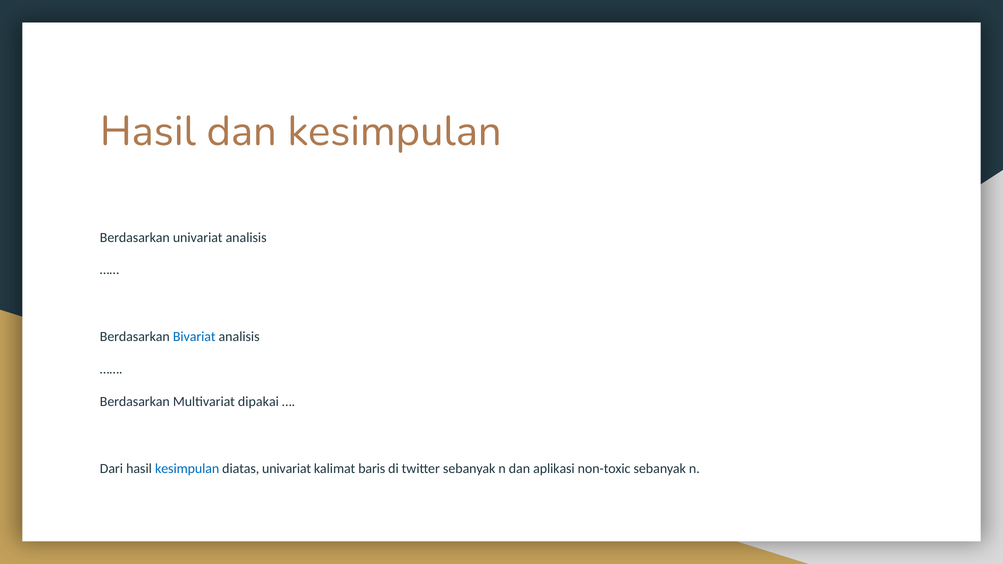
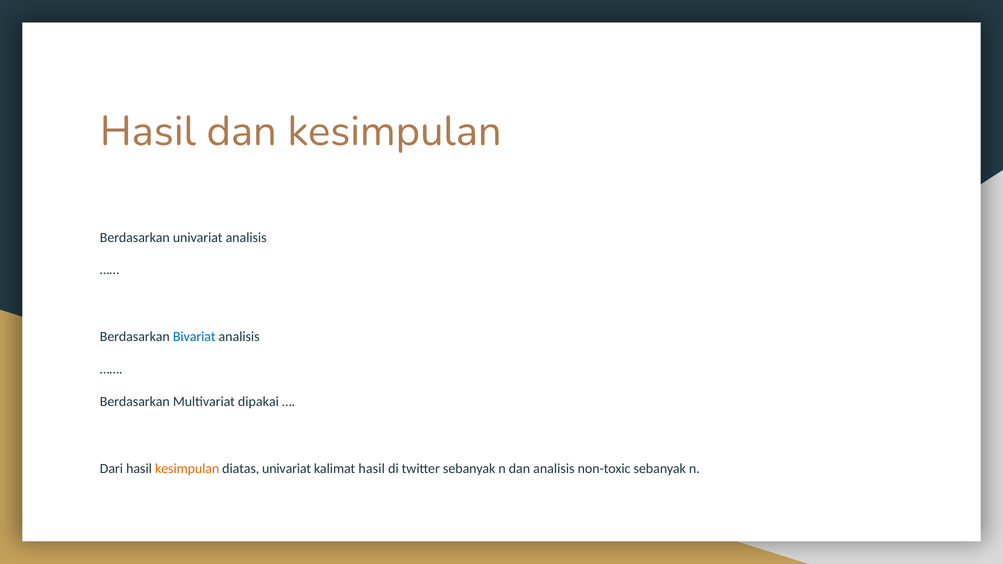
kesimpulan at (187, 469) colour: blue -> orange
kalimat baris: baris -> hasil
dan aplikasi: aplikasi -> analisis
